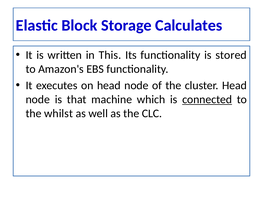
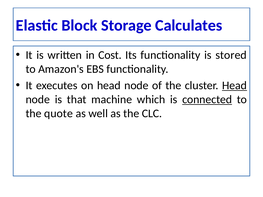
This: This -> Cost
Head at (235, 86) underline: none -> present
whilst: whilst -> quote
